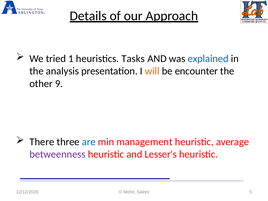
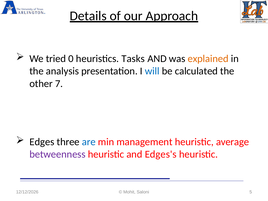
1: 1 -> 0
explained colour: blue -> orange
will colour: orange -> blue
encounter: encounter -> calculated
9: 9 -> 7
There: There -> Edges
Lesser's: Lesser's -> Edges's
